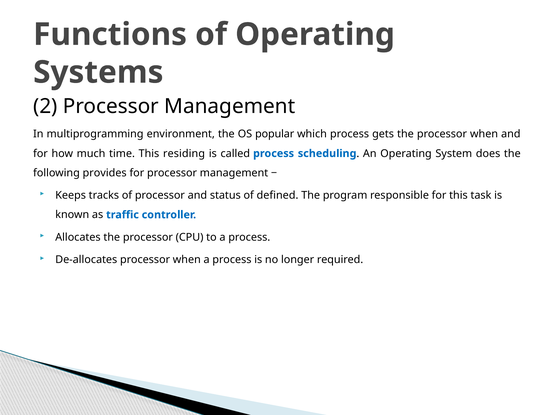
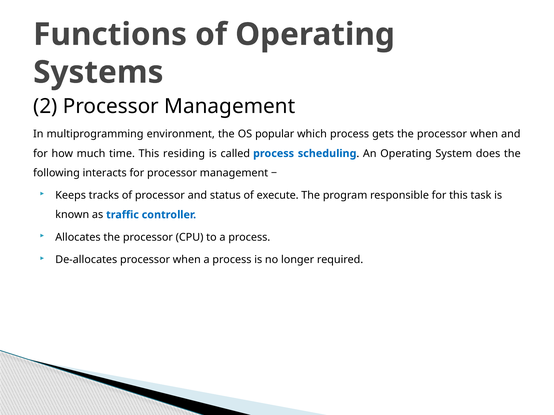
provides: provides -> interacts
defined: defined -> execute
